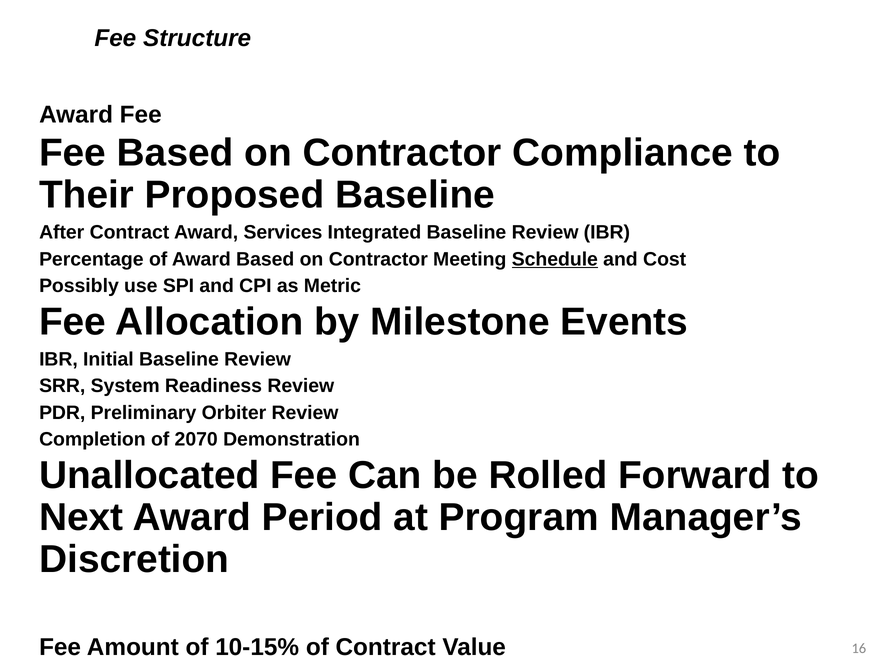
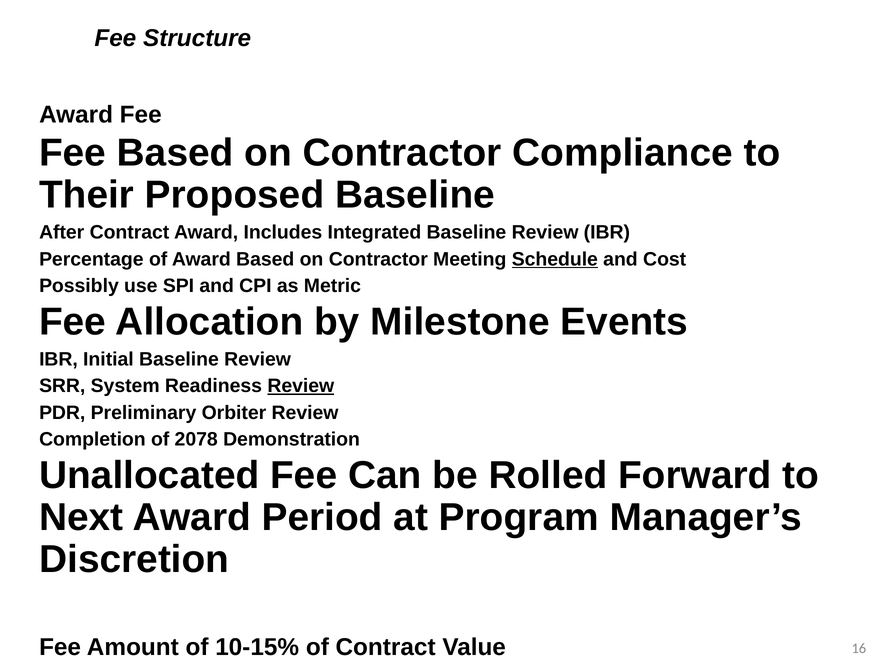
Services: Services -> Includes
Review at (301, 386) underline: none -> present
2070: 2070 -> 2078
